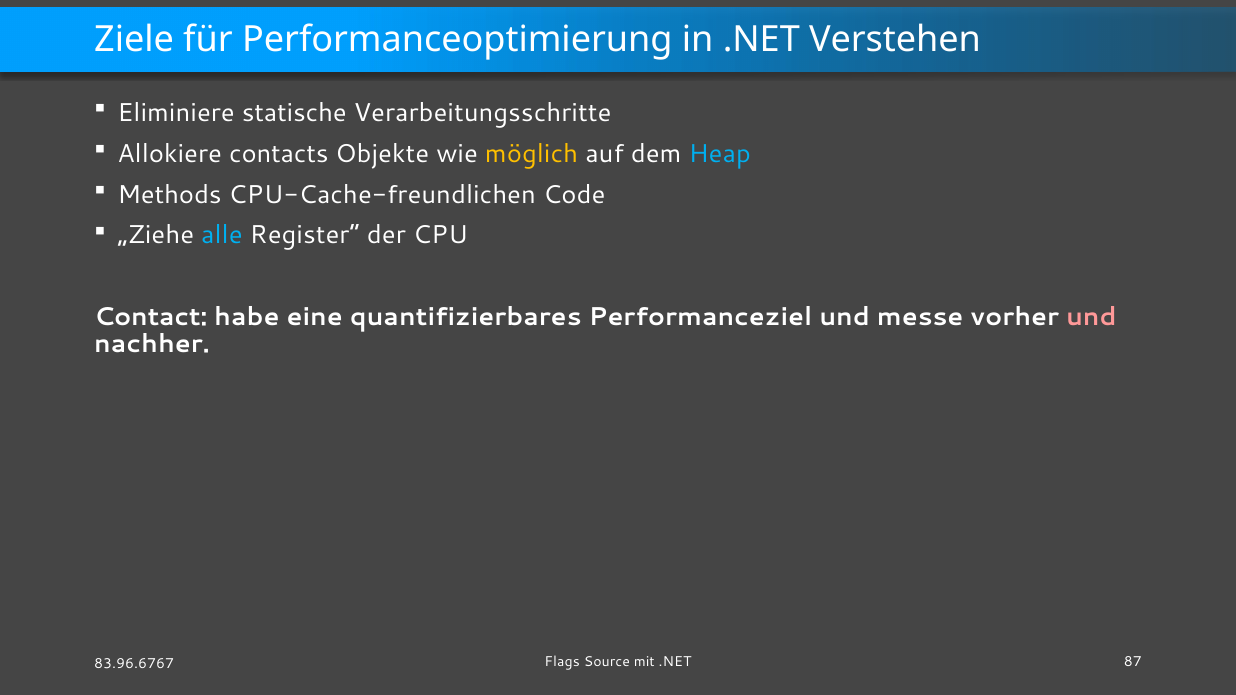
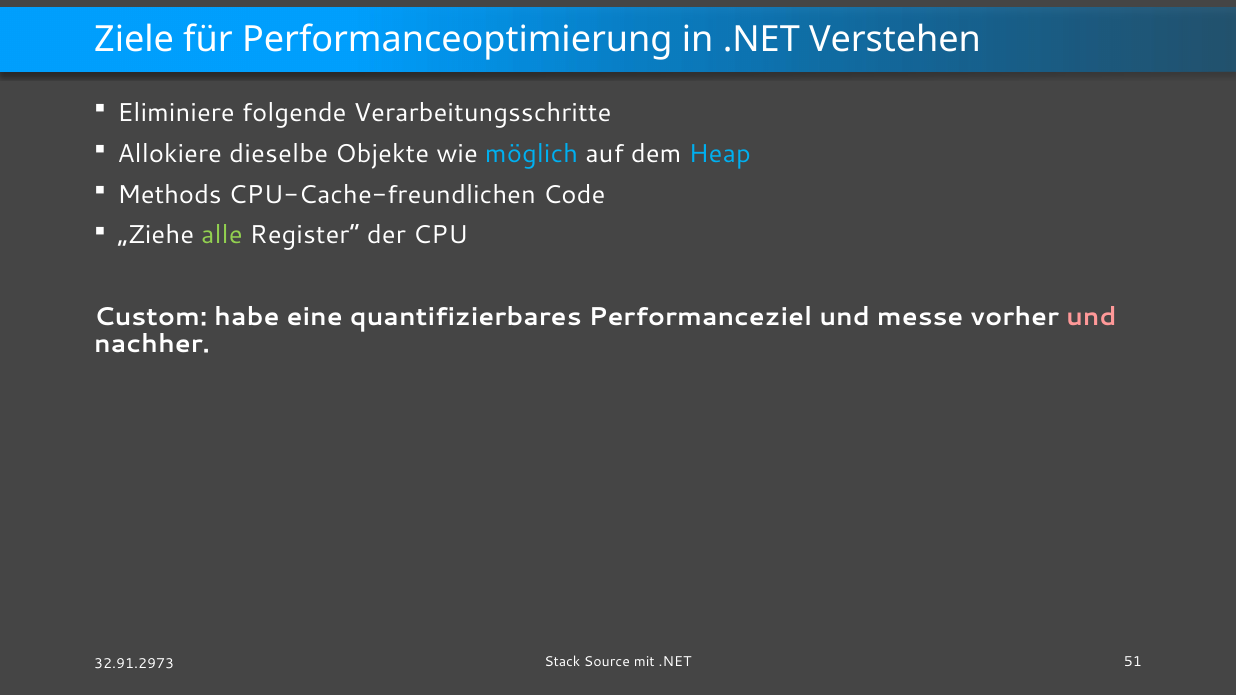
statische: statische -> folgende
contacts: contacts -> dieselbe
möglich colour: yellow -> light blue
alle colour: light blue -> light green
Contact: Contact -> Custom
Flags: Flags -> Stack
87: 87 -> 51
83.96.6767: 83.96.6767 -> 32.91.2973
